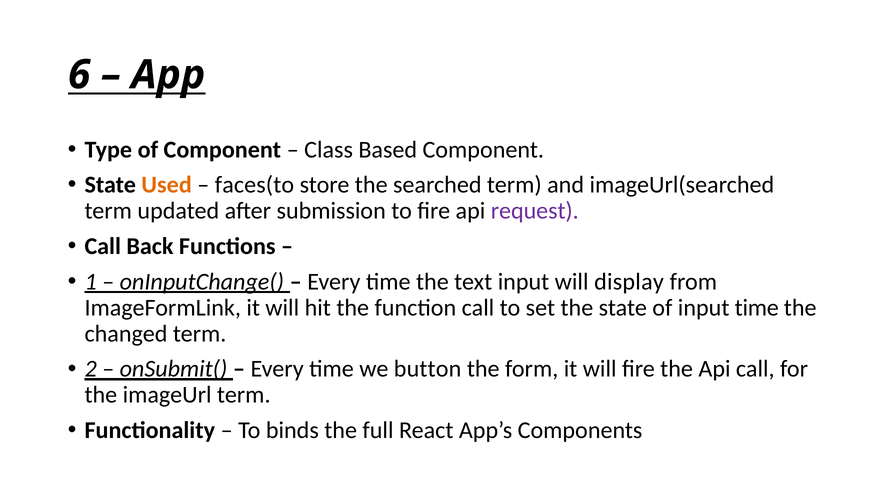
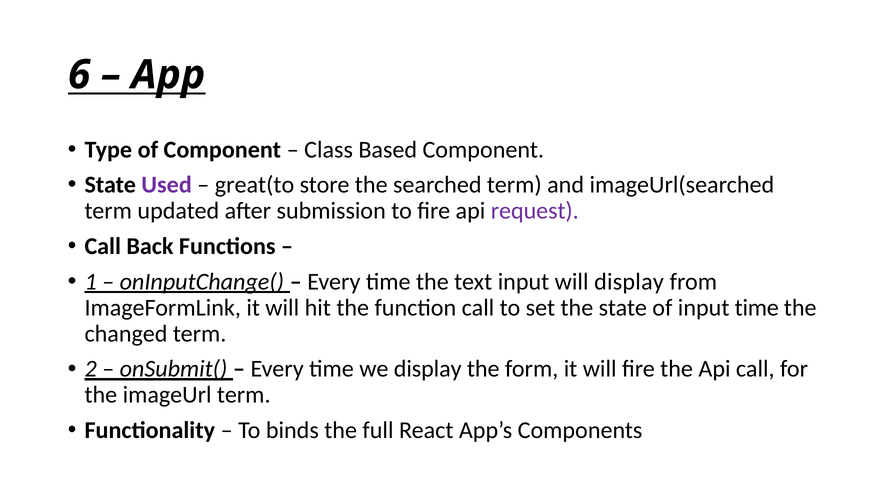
Used colour: orange -> purple
faces(to: faces(to -> great(to
we button: button -> display
